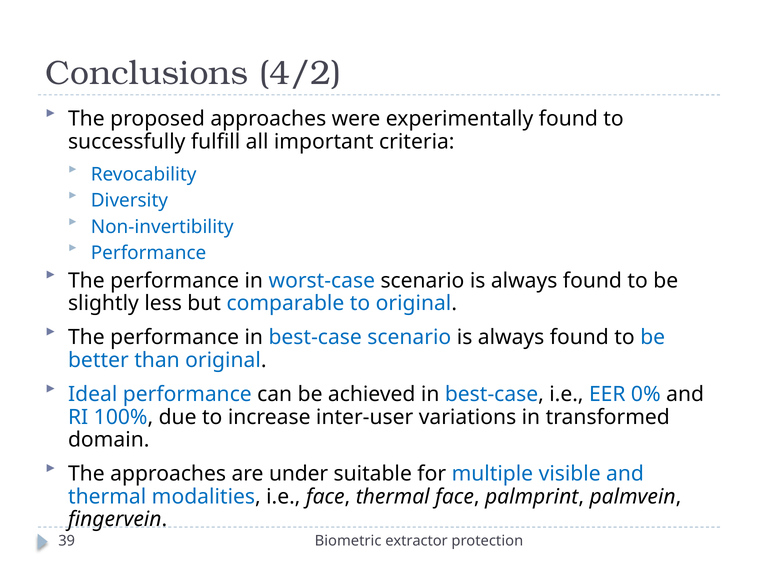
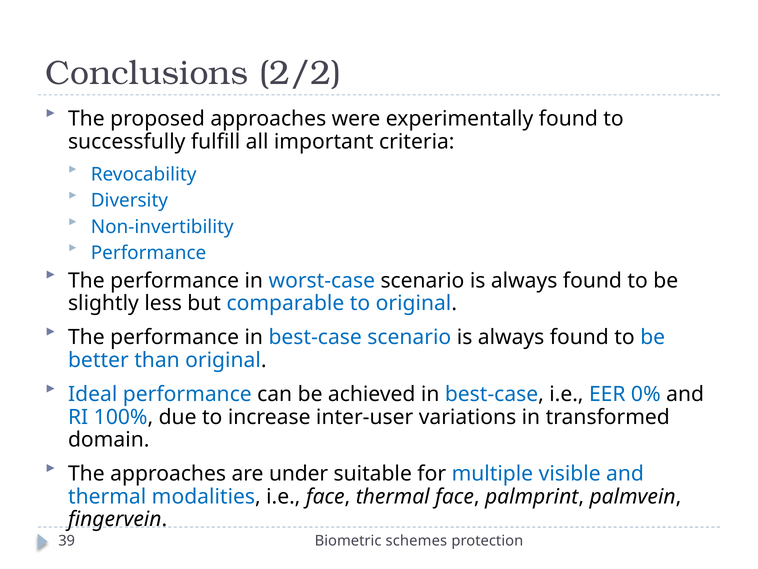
4/2: 4/2 -> 2/2
extractor: extractor -> schemes
